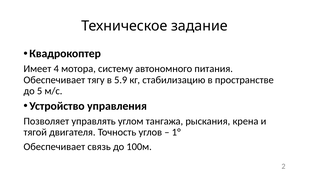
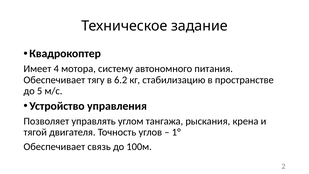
5.9: 5.9 -> 6.2
